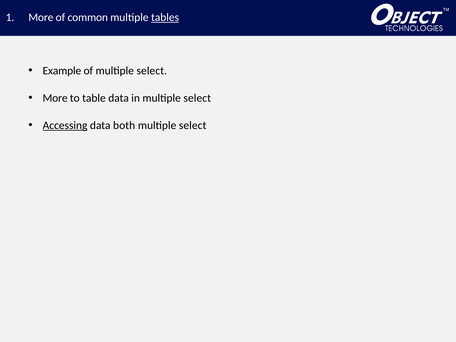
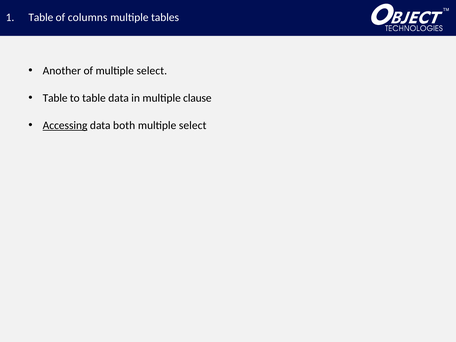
More at (41, 17): More -> Table
common: common -> columns
tables underline: present -> none
Example: Example -> Another
More at (55, 98): More -> Table
in multiple select: select -> clause
